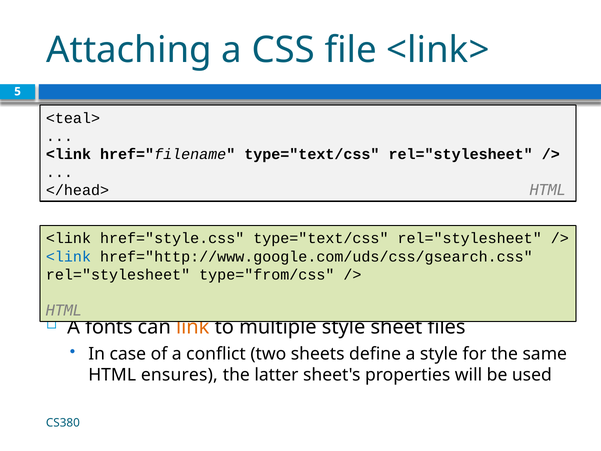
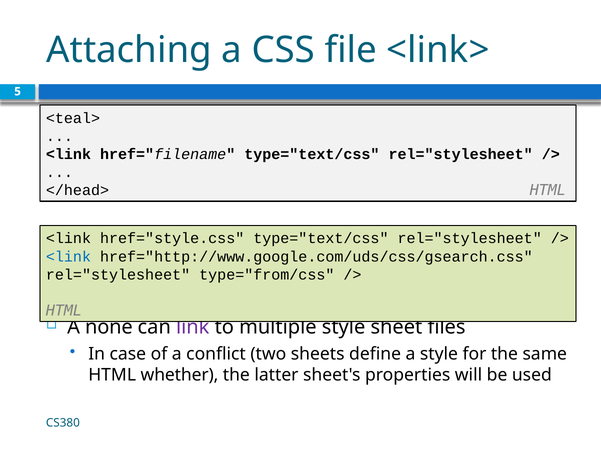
fonts: fonts -> none
link colour: orange -> purple
ensures: ensures -> whether
